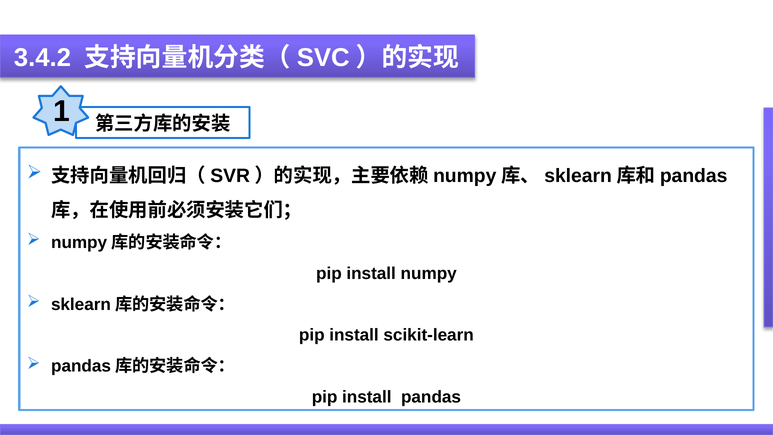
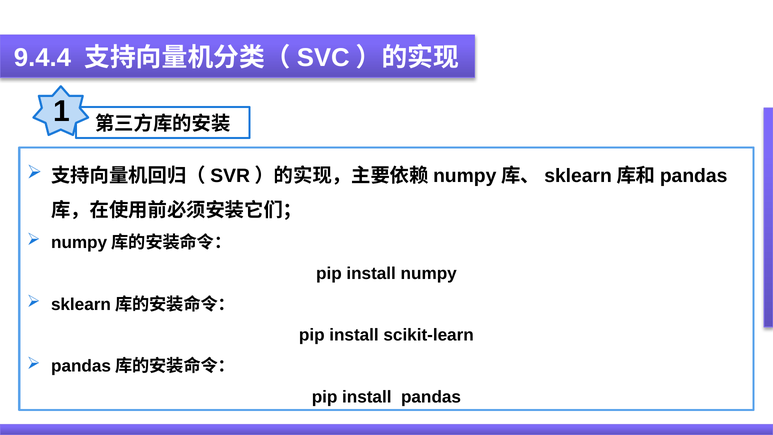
3.4.2: 3.4.2 -> 9.4.4
